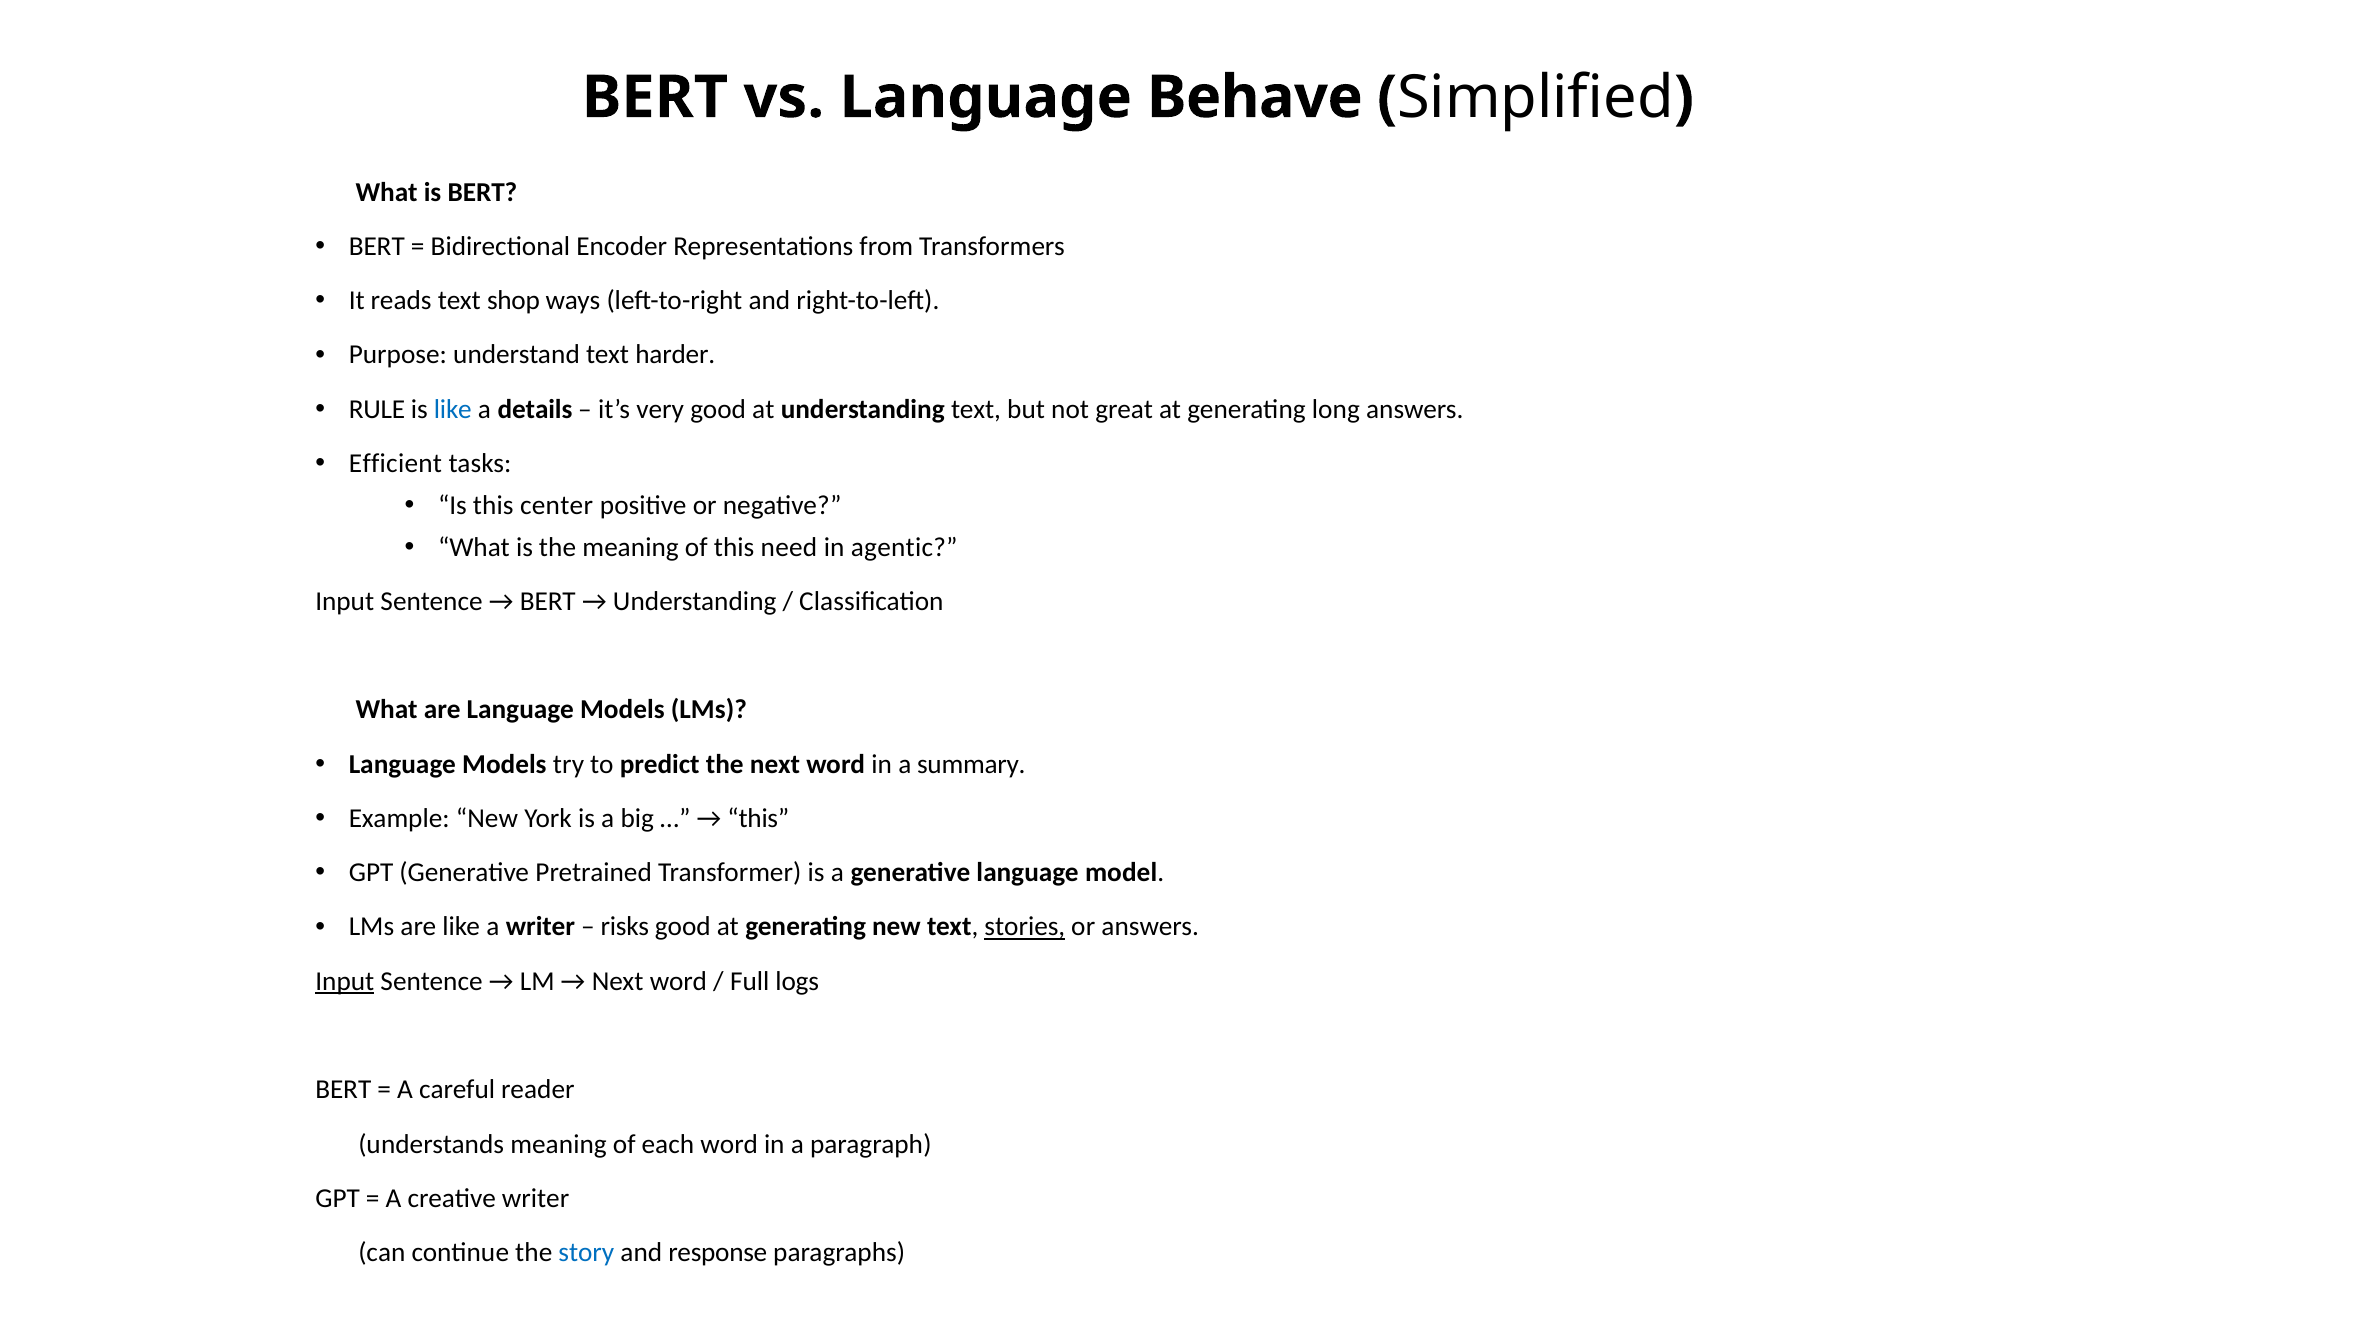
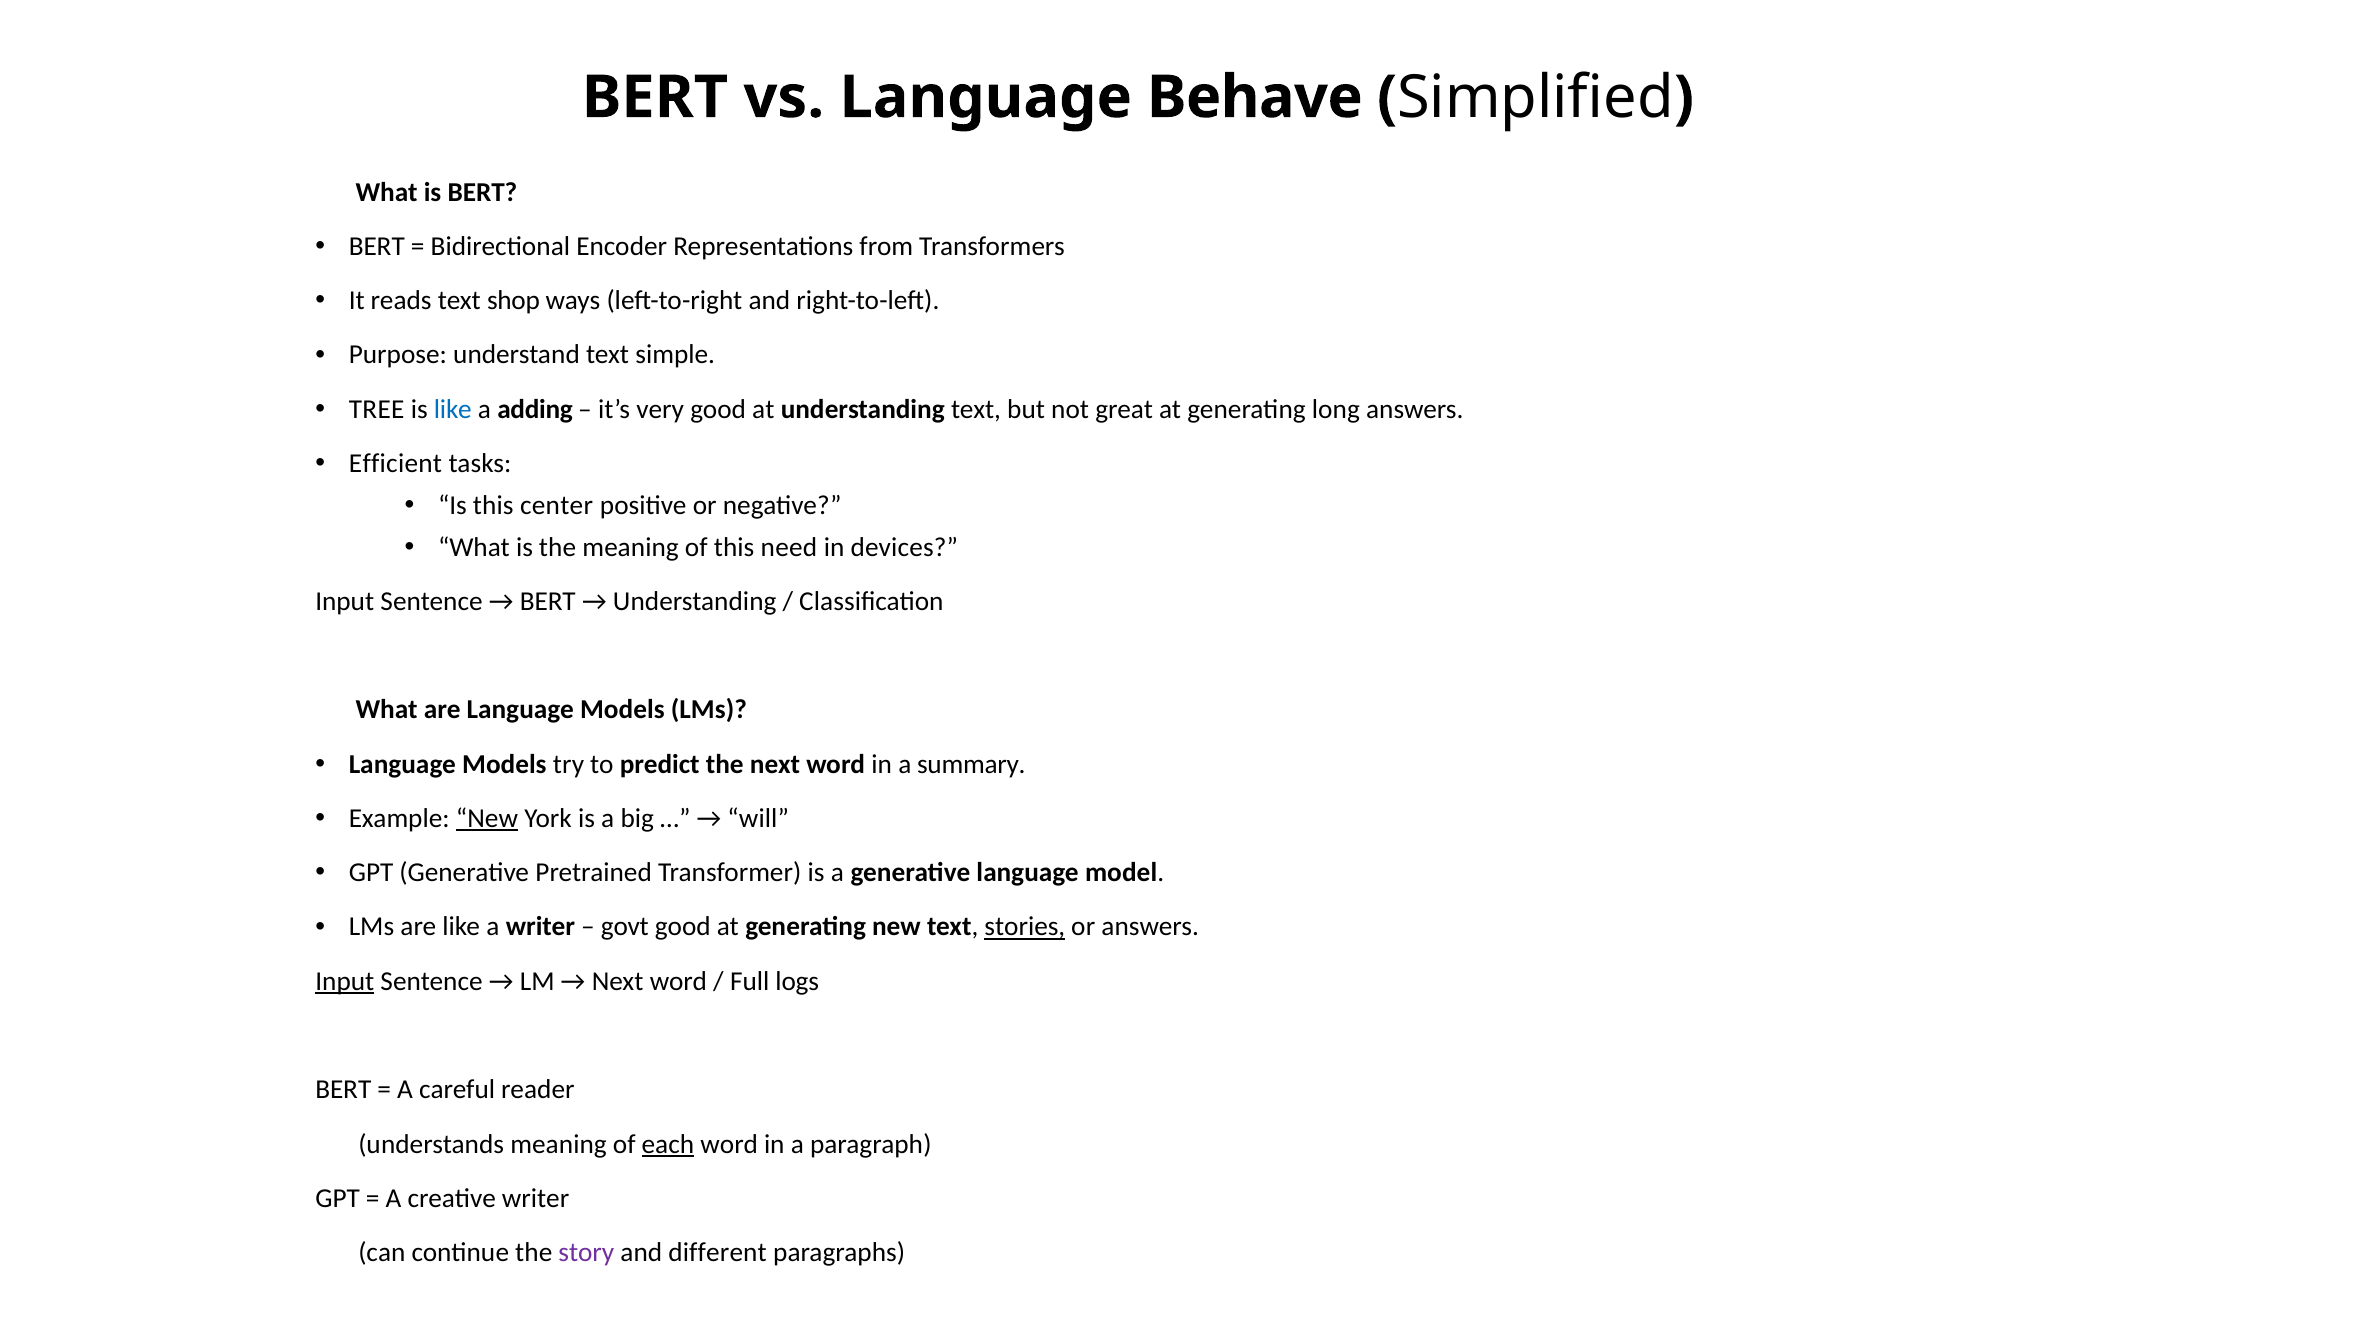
harder: harder -> simple
RULE: RULE -> TREE
details: details -> adding
agentic: agentic -> devices
New at (487, 818) underline: none -> present
this at (758, 818): this -> will
risks: risks -> govt
each underline: none -> present
story colour: blue -> purple
response: response -> different
